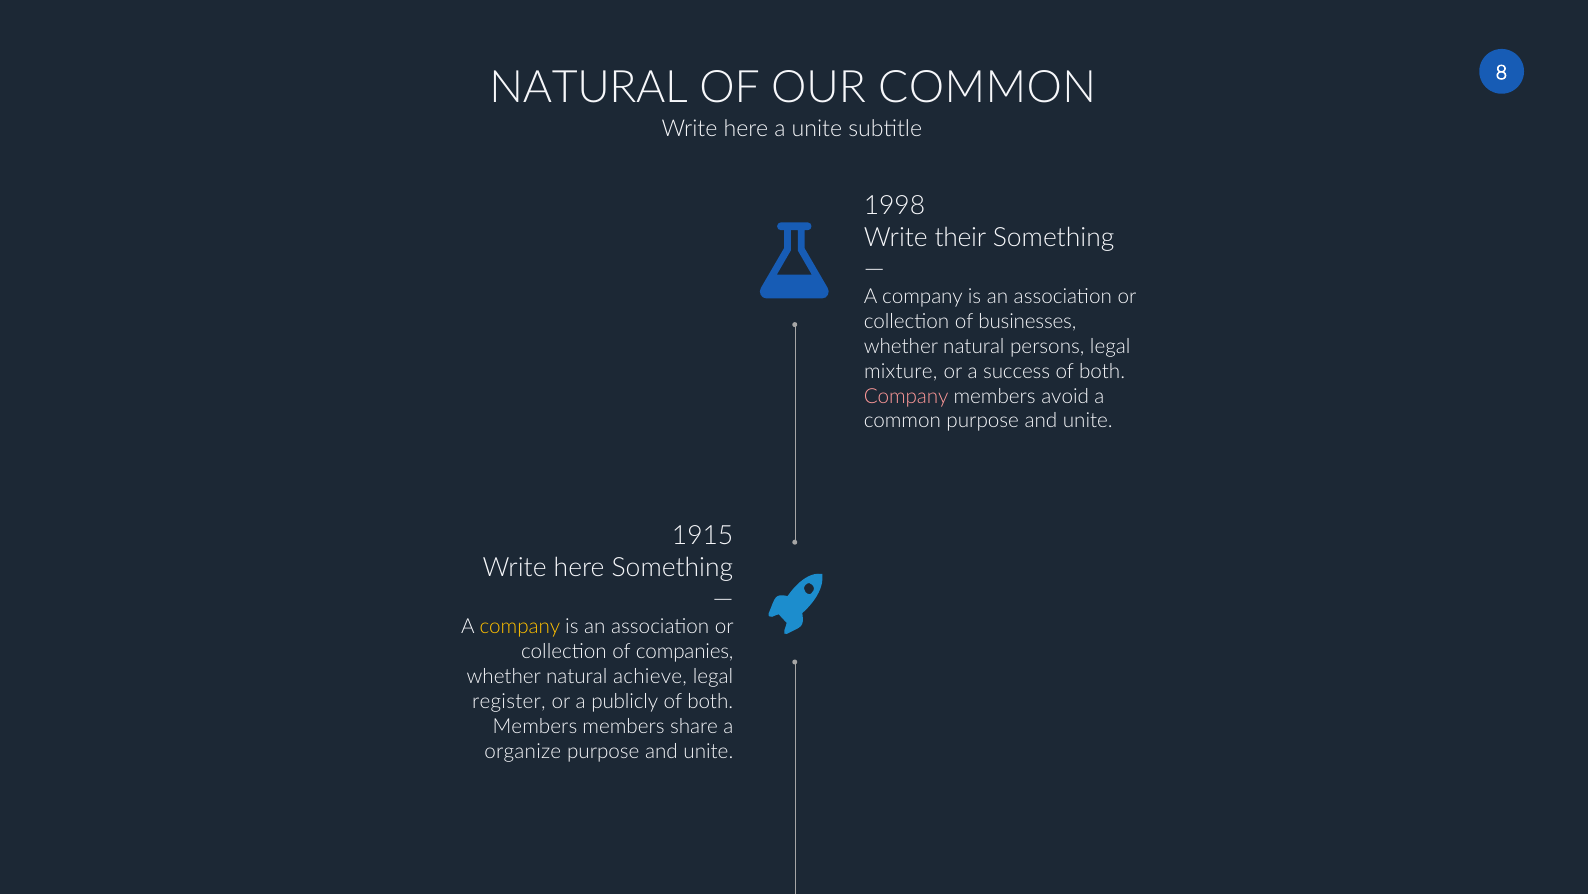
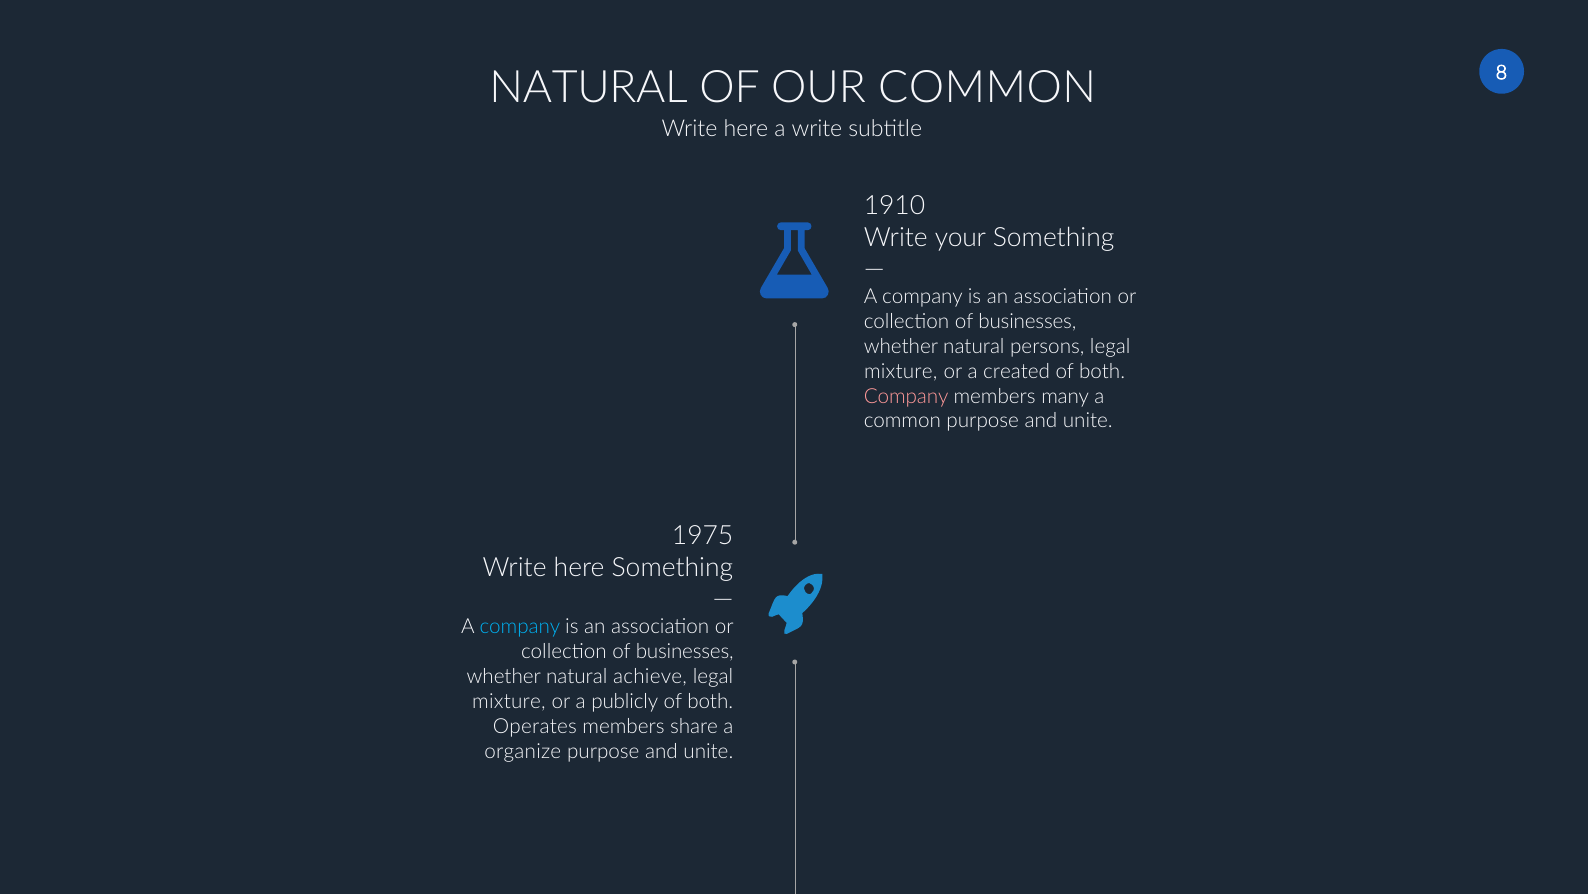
a unite: unite -> write
1998: 1998 -> 1910
their: their -> your
success: success -> created
avoid: avoid -> many
1915: 1915 -> 1975
company at (520, 627) colour: yellow -> light blue
companies at (685, 652): companies -> businesses
register at (509, 701): register -> mixture
Members at (535, 726): Members -> Operates
